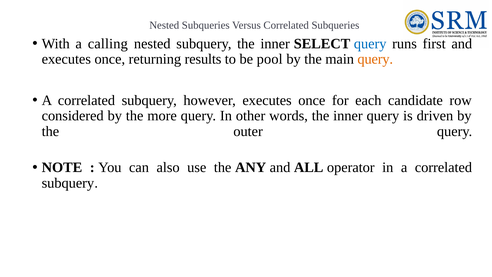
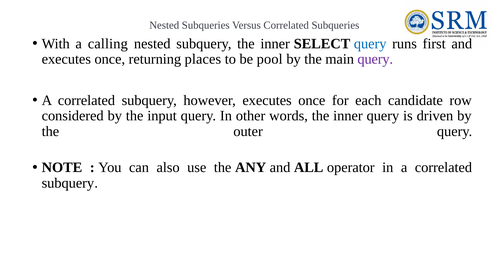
results: results -> places
query at (375, 59) colour: orange -> purple
more: more -> input
